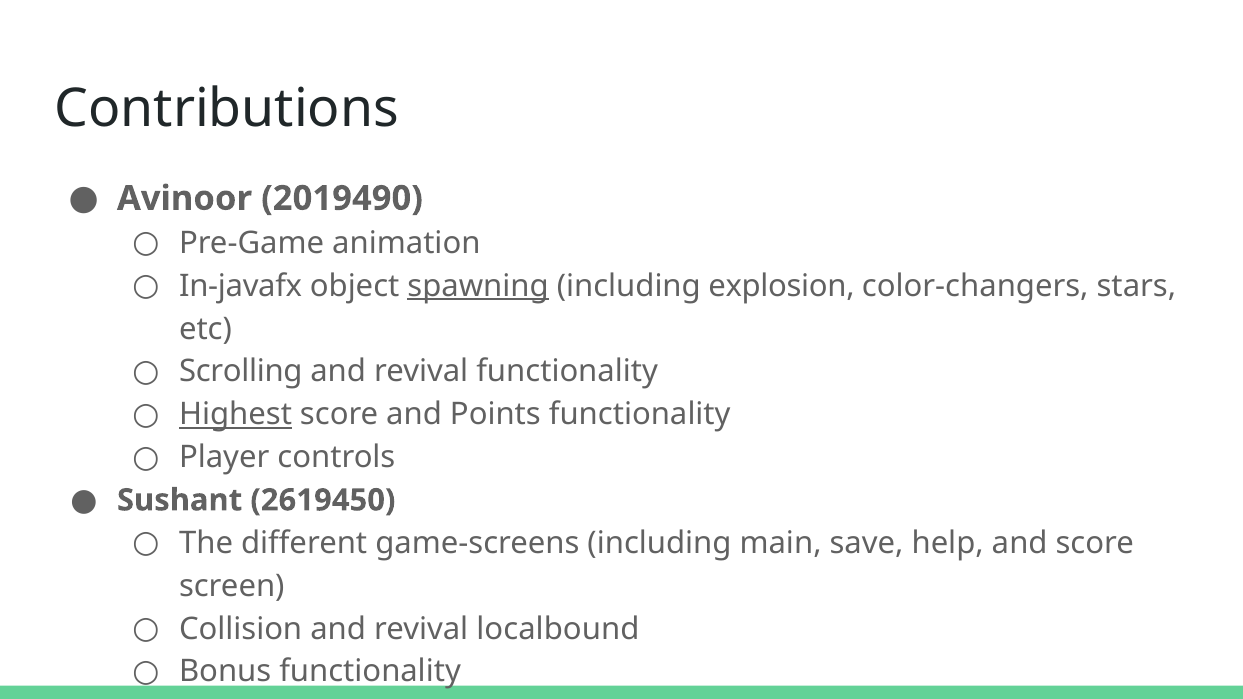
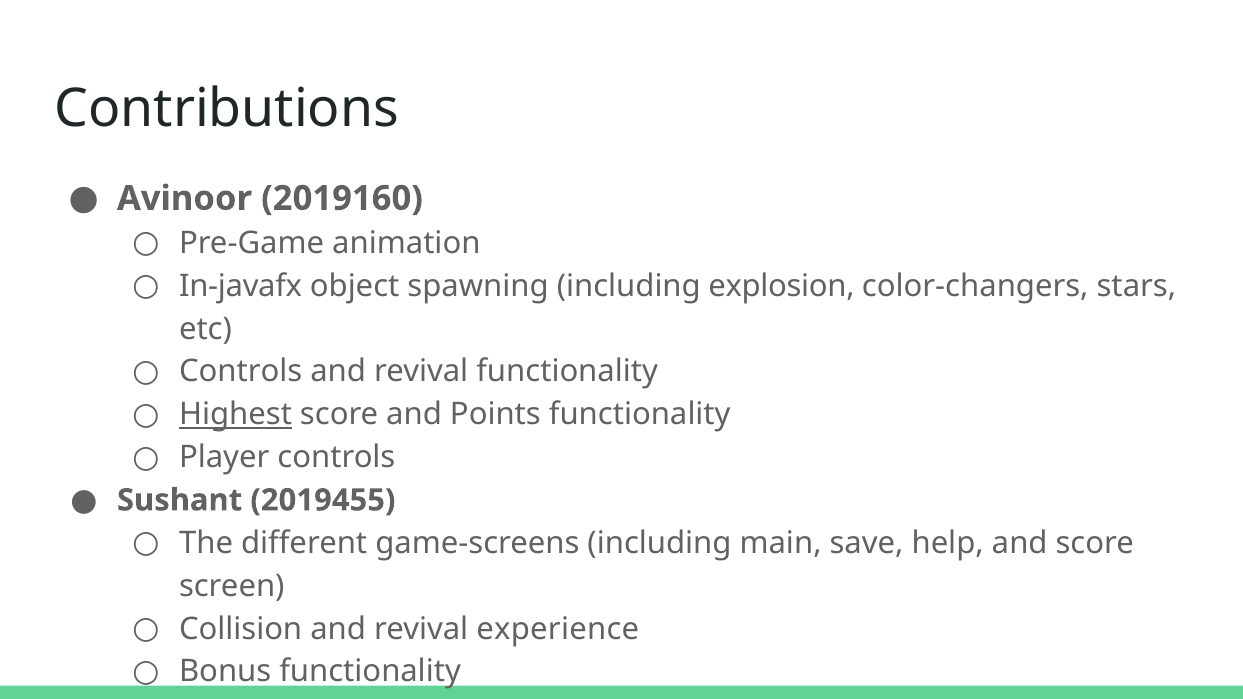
2019490: 2019490 -> 2019160
spawning underline: present -> none
Scrolling at (241, 372): Scrolling -> Controls
2619450: 2619450 -> 2019455
localbound: localbound -> experience
